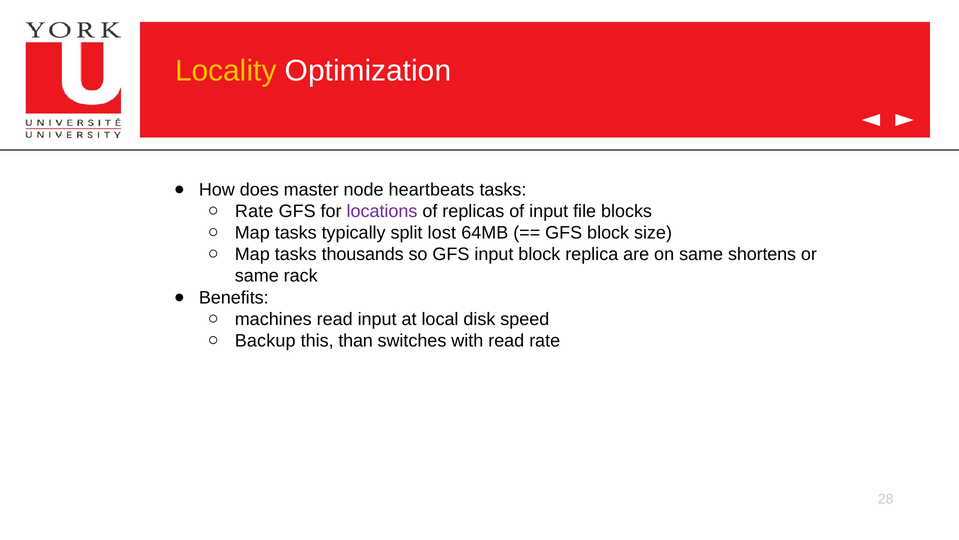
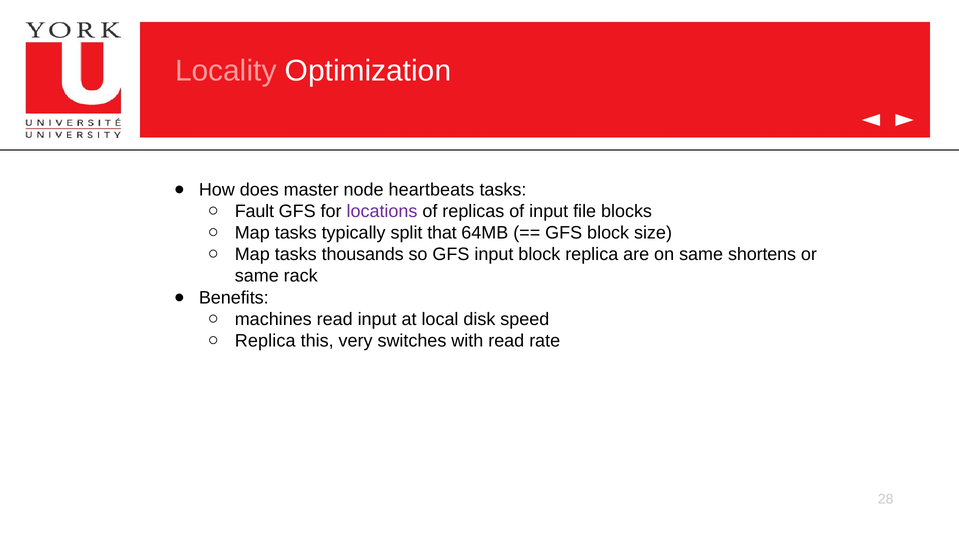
Locality colour: yellow -> pink
Rate at (254, 211): Rate -> Fault
lost: lost -> that
Backup at (265, 340): Backup -> Replica
than: than -> very
